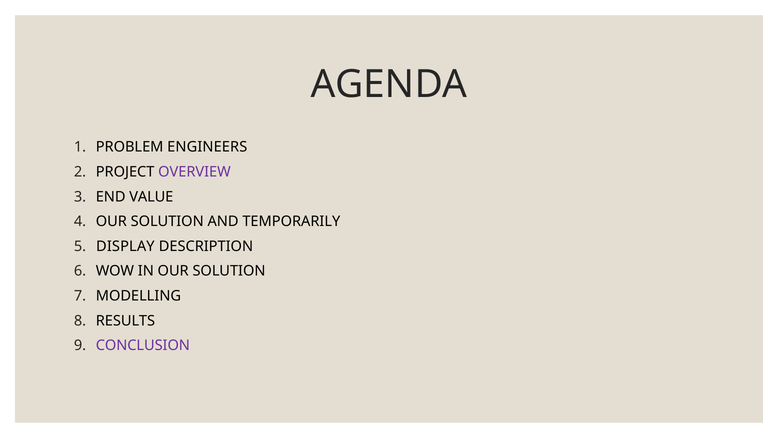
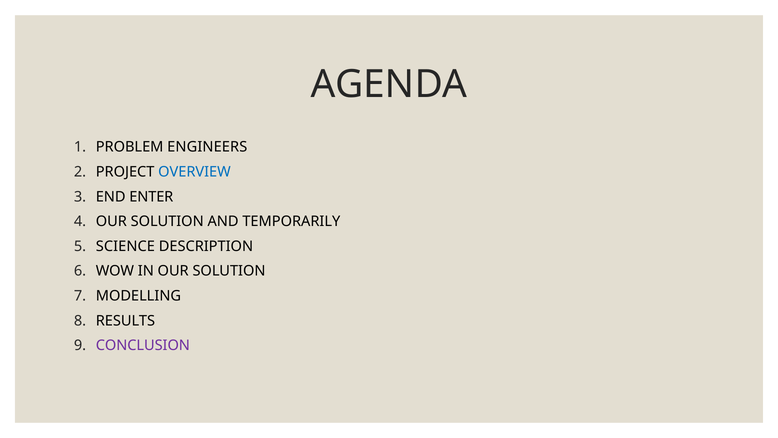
OVERVIEW colour: purple -> blue
VALUE: VALUE -> ENTER
DISPLAY: DISPLAY -> SCIENCE
